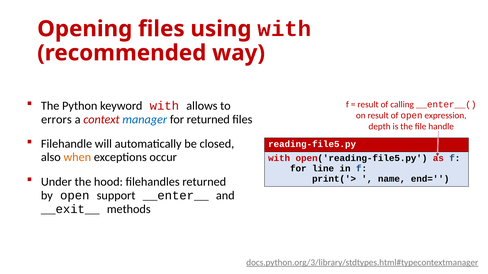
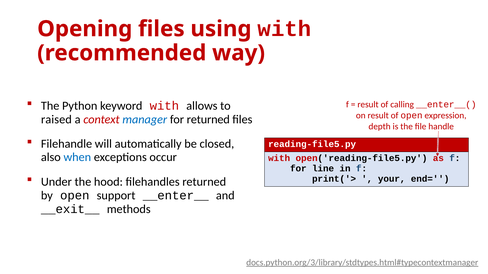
errors: errors -> raised
when colour: orange -> blue
name: name -> your
